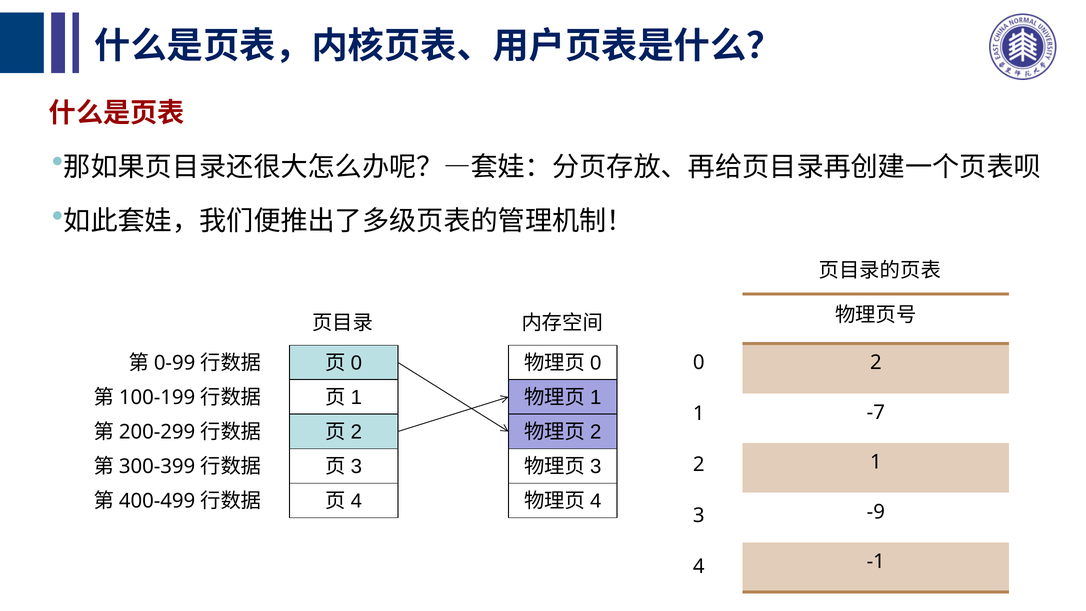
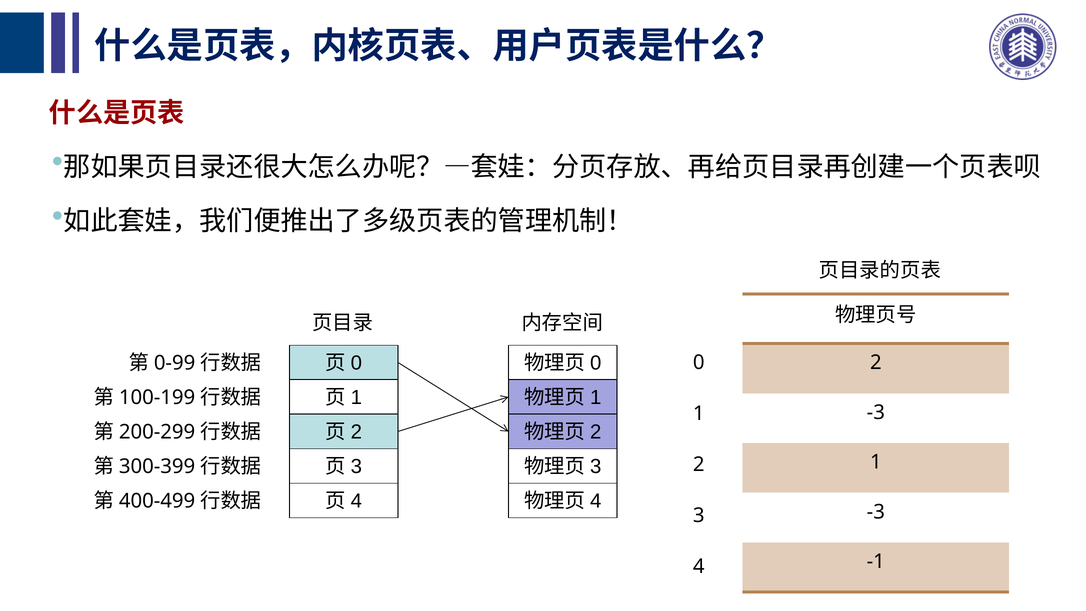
-7 at (876, 412): -7 -> -3
-9 at (876, 512): -9 -> -3
